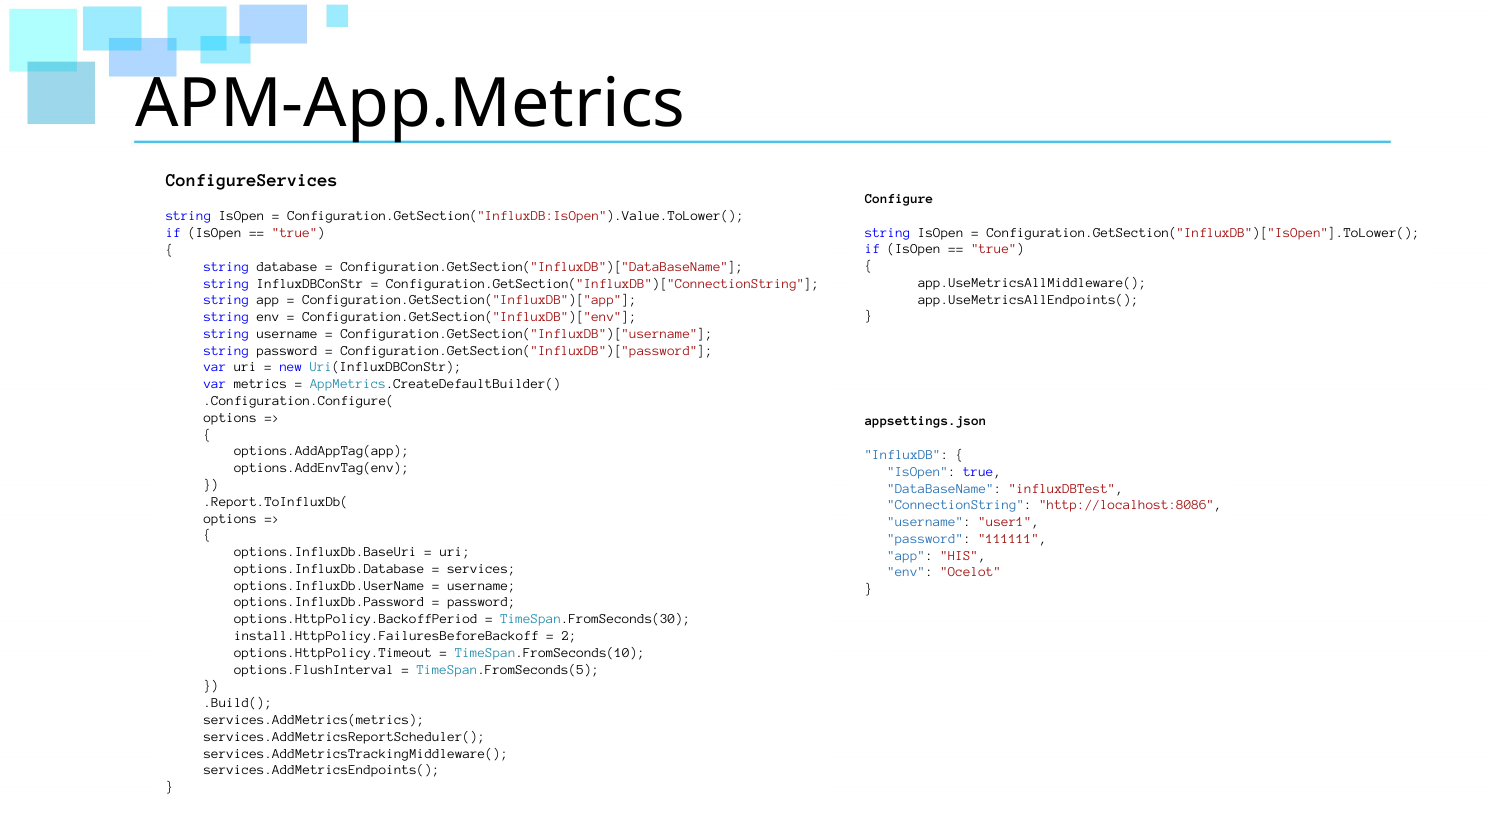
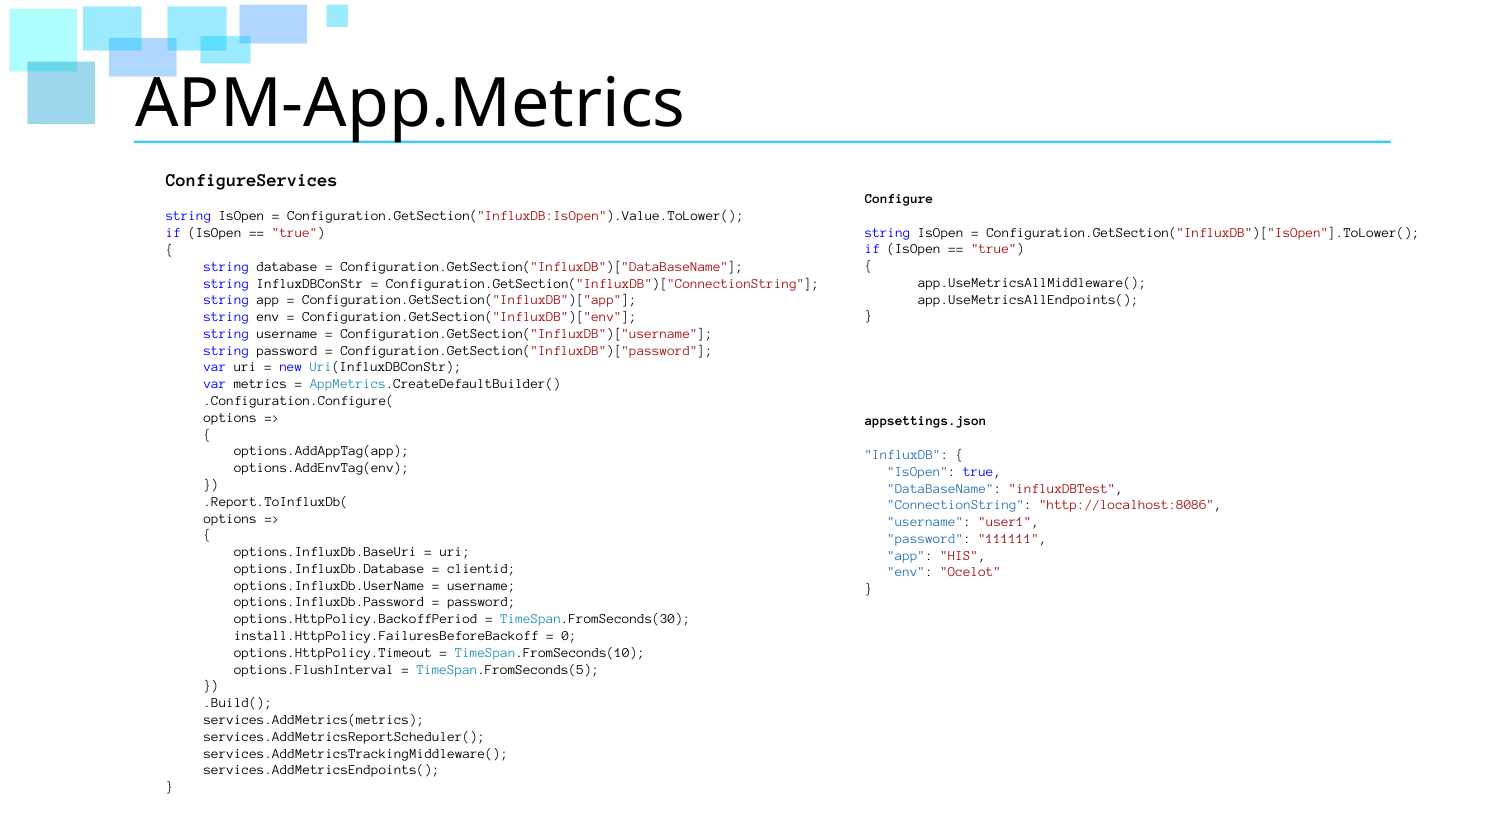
services: services -> clientid
2: 2 -> 0
